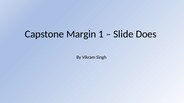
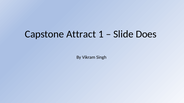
Margin: Margin -> Attract
